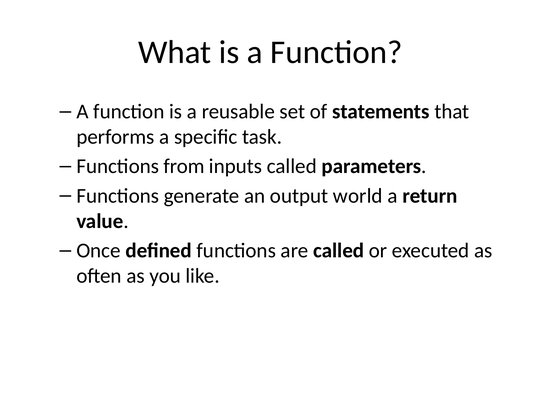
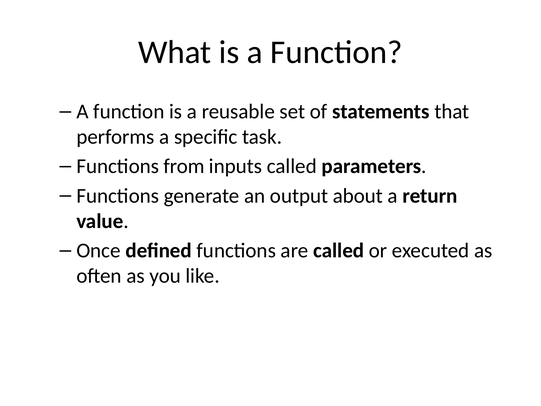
world: world -> about
